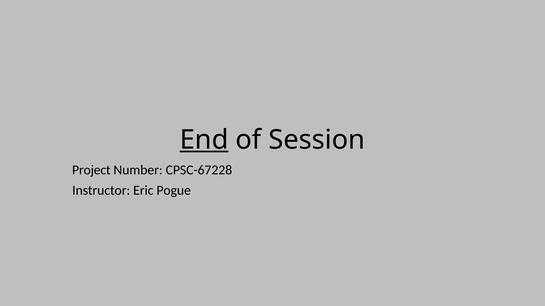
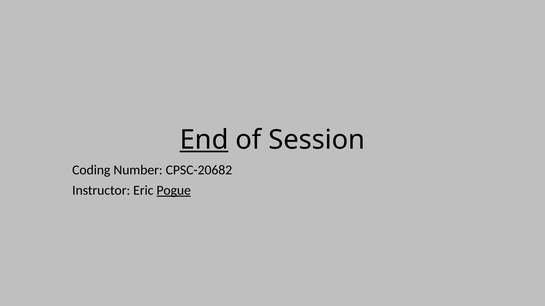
Project: Project -> Coding
CPSC-67228: CPSC-67228 -> CPSC-20682
Pogue underline: none -> present
